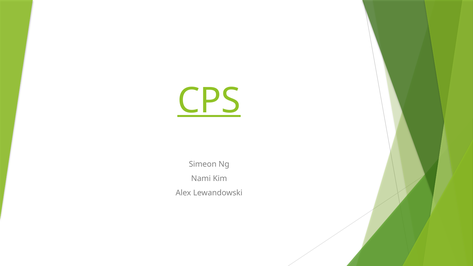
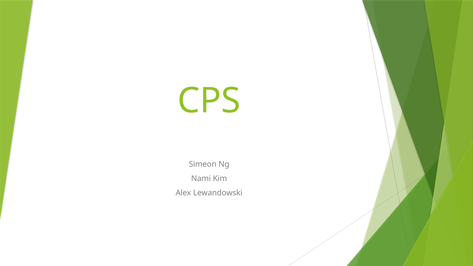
CPS underline: present -> none
